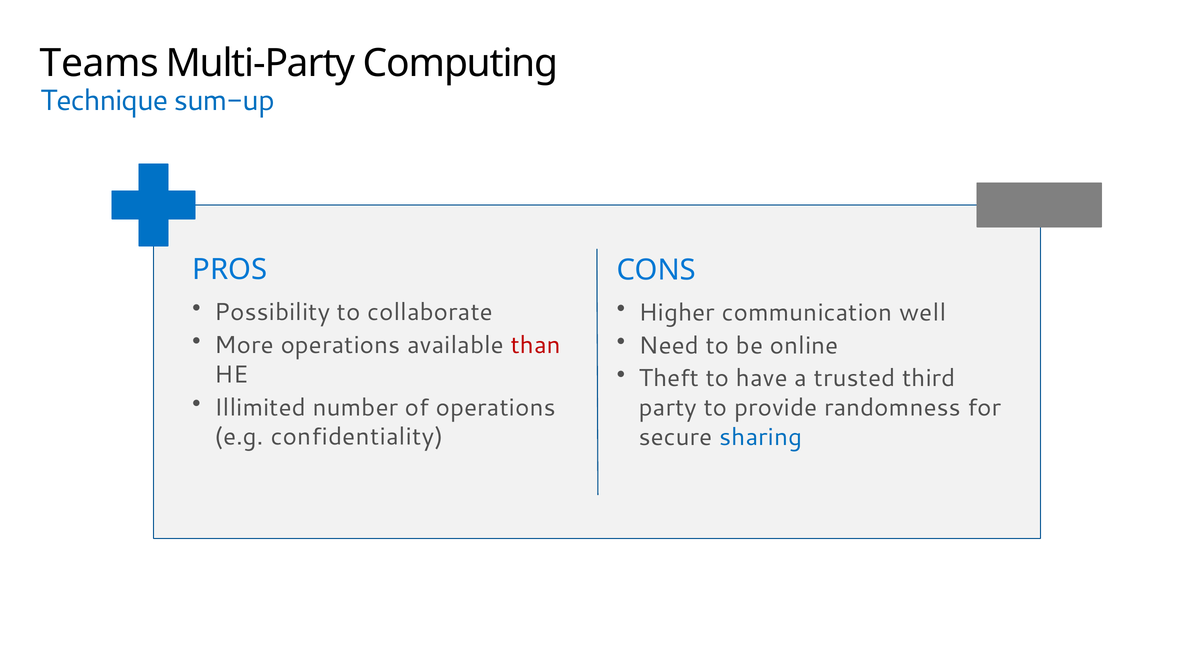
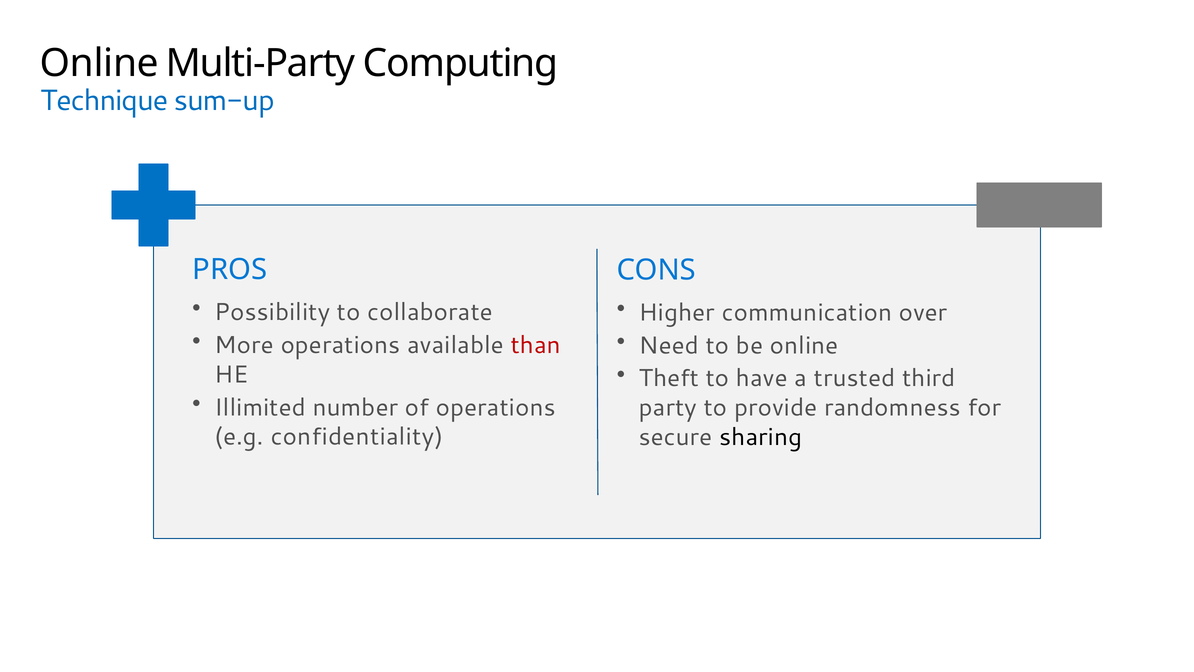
Teams at (99, 63): Teams -> Online
well: well -> over
sharing colour: blue -> black
